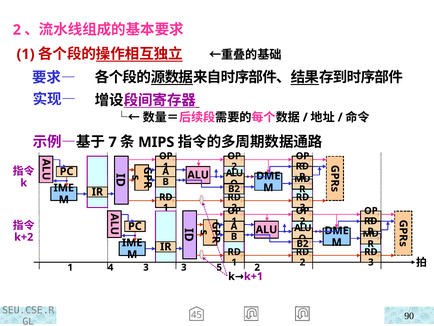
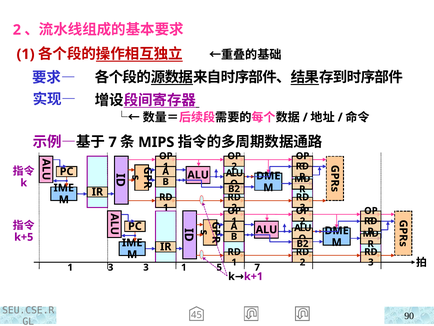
k+2: k+2 -> k+5
1 4: 4 -> 3
3 3: 3 -> 1
5 2: 2 -> 7
